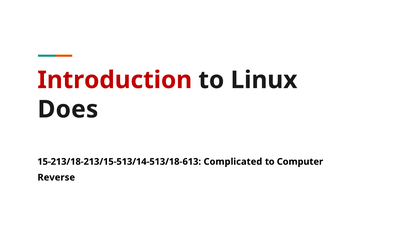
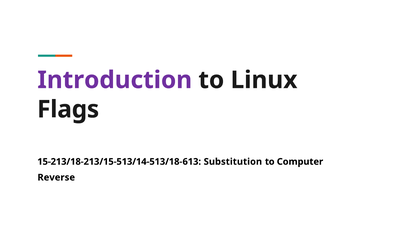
Introduction colour: red -> purple
Does: Does -> Flags
Complicated: Complicated -> Substitution
